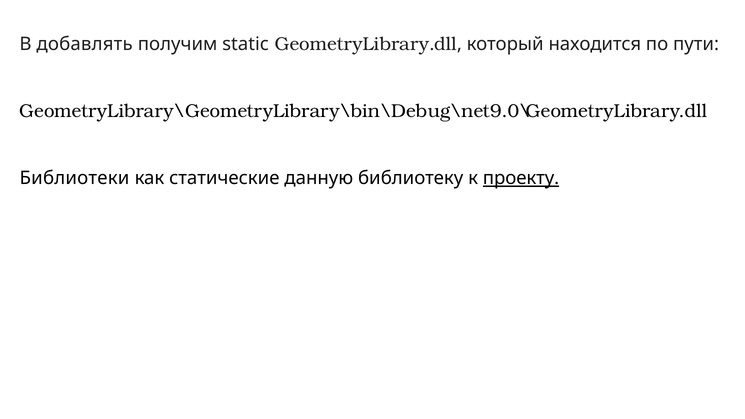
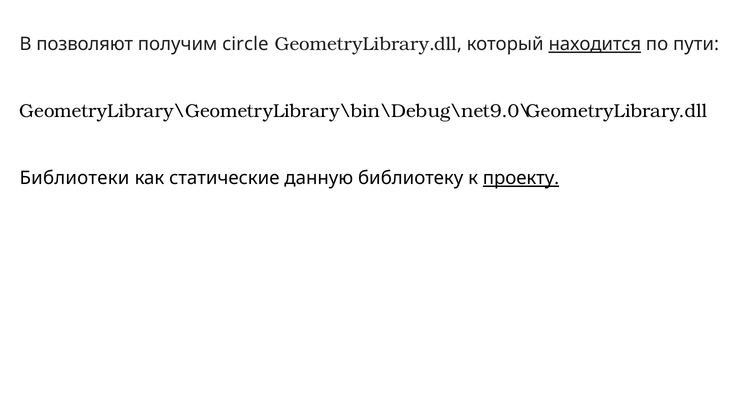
добавлять: добавлять -> позволяют
static: static -> circle
находится underline: none -> present
